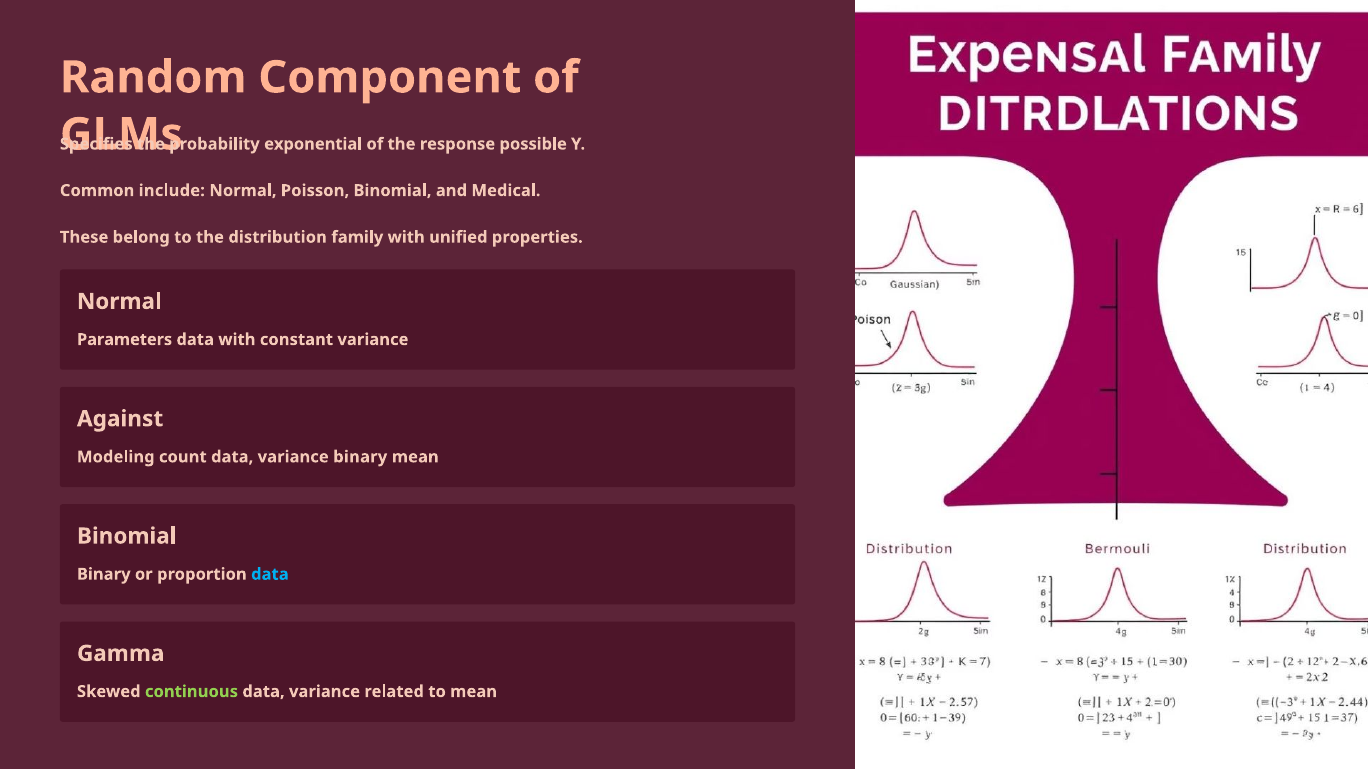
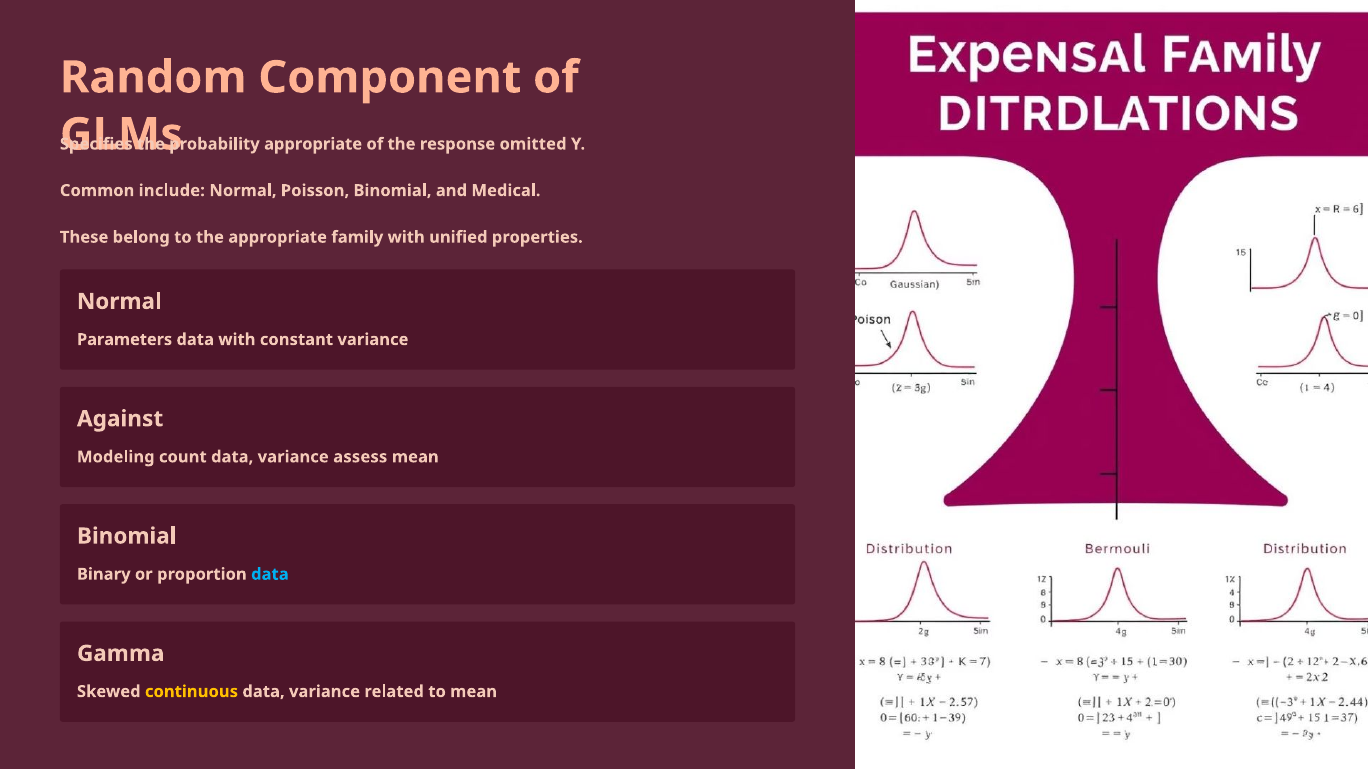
probability exponential: exponential -> appropriate
possible: possible -> omitted
the distribution: distribution -> appropriate
variance binary: binary -> assess
continuous colour: light green -> yellow
